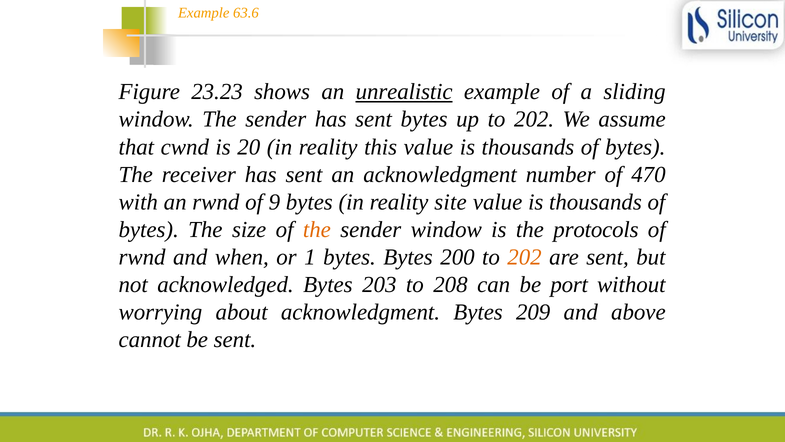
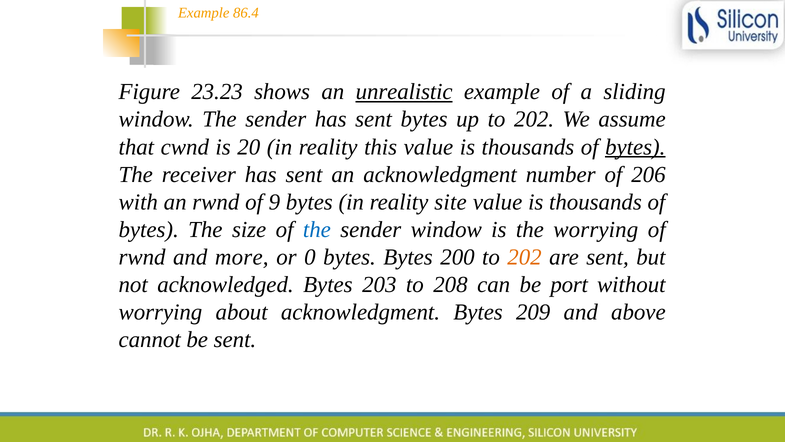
63.6: 63.6 -> 86.4
bytes at (635, 147) underline: none -> present
470: 470 -> 206
the at (317, 229) colour: orange -> blue
the protocols: protocols -> worrying
when: when -> more
1: 1 -> 0
